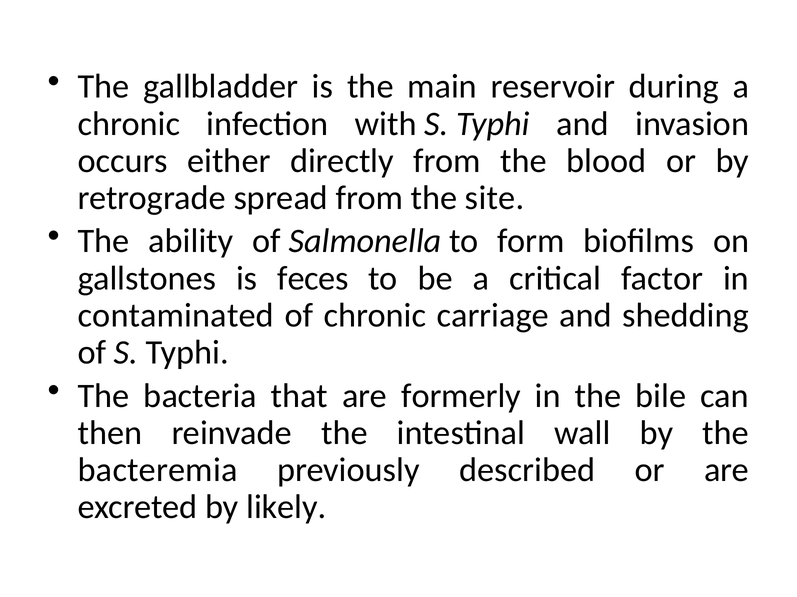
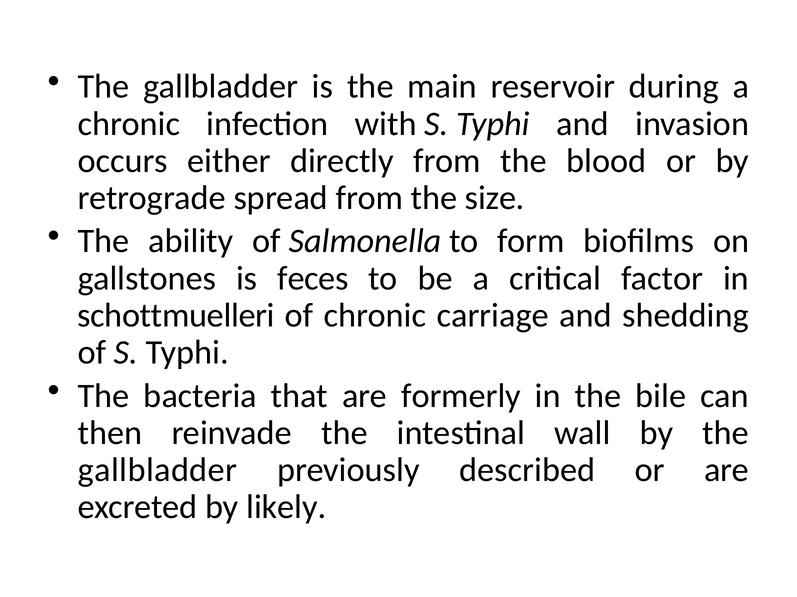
site: site -> size
contaminated: contaminated -> schottmuelleri
bacteremia at (158, 470): bacteremia -> gallbladder
